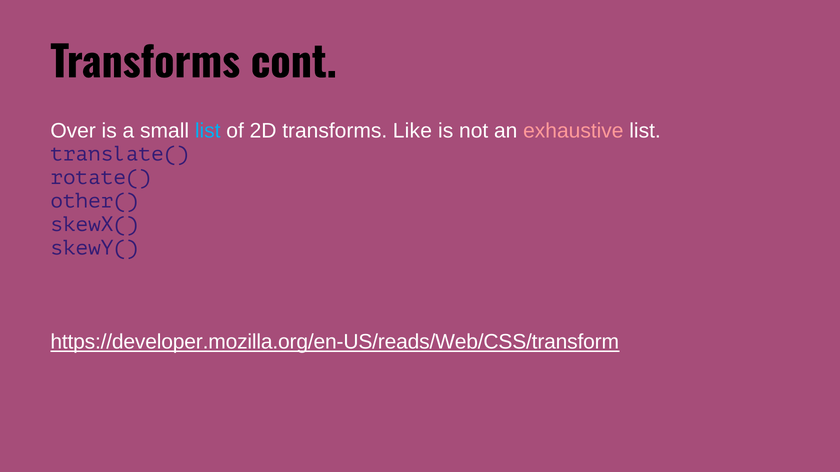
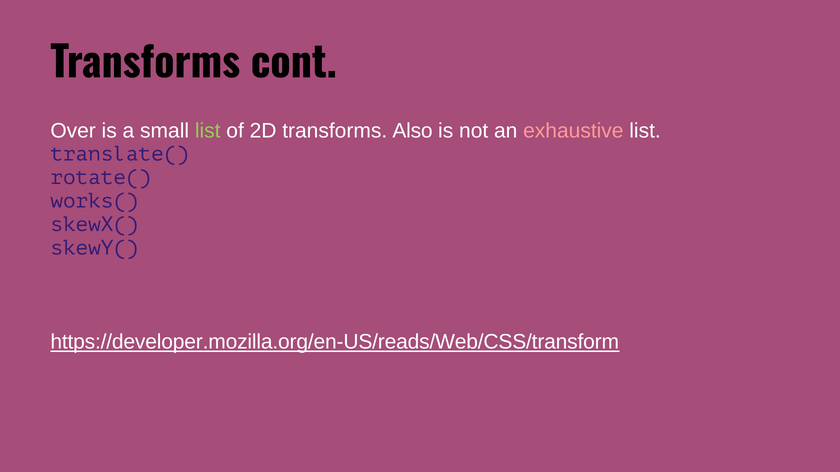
list at (208, 131) colour: light blue -> light green
Like: Like -> Also
other(: other( -> works(
